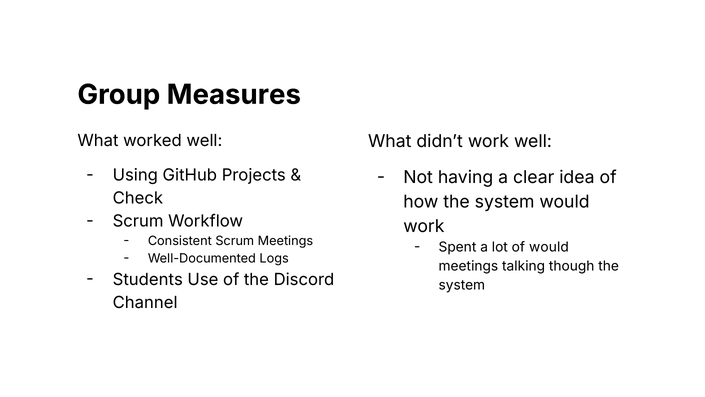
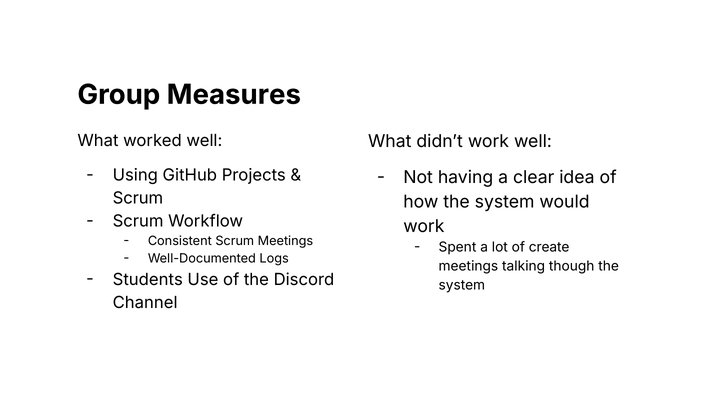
Check at (138, 198): Check -> Scrum
of would: would -> create
